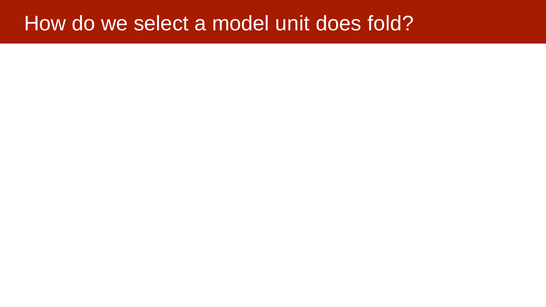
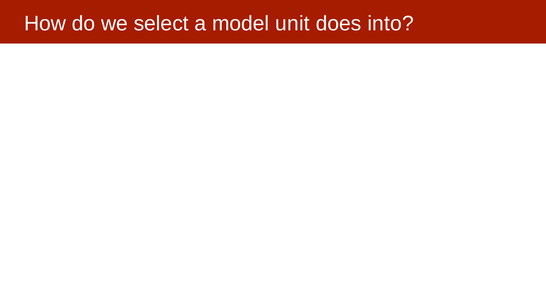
fold: fold -> into
